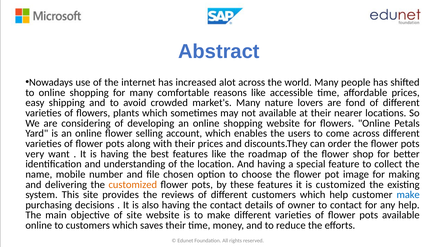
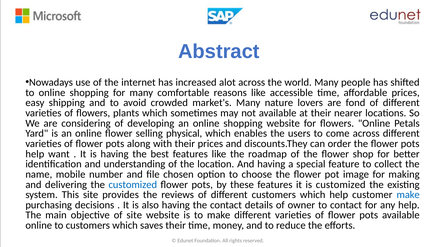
account: account -> physical
very at (35, 154): very -> help
customized at (133, 184) colour: orange -> blue
